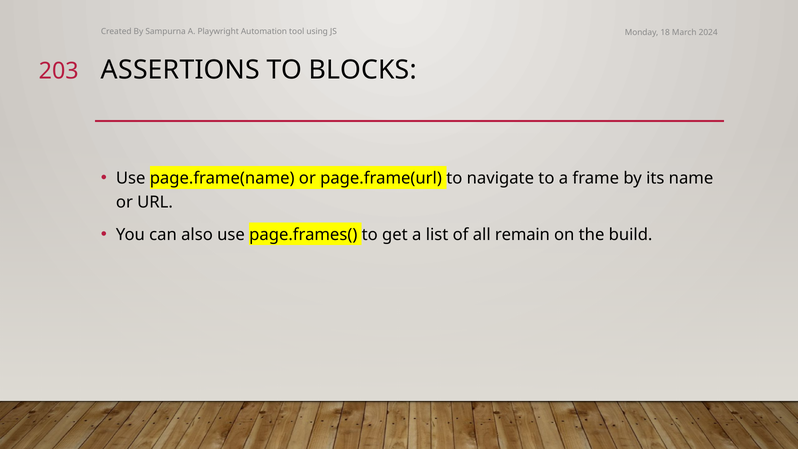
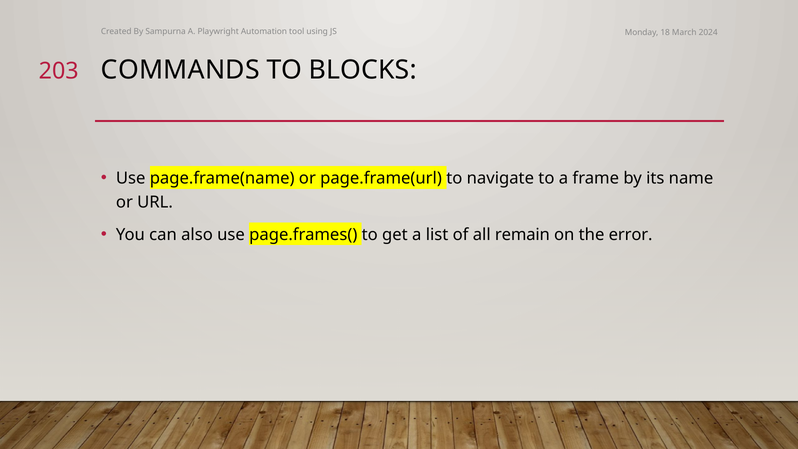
ASSERTIONS: ASSERTIONS -> COMMANDS
build: build -> error
